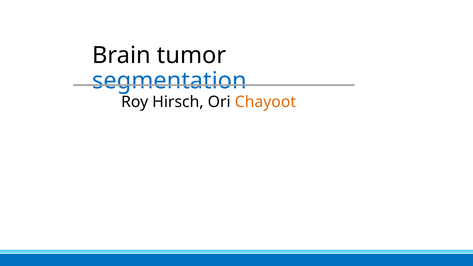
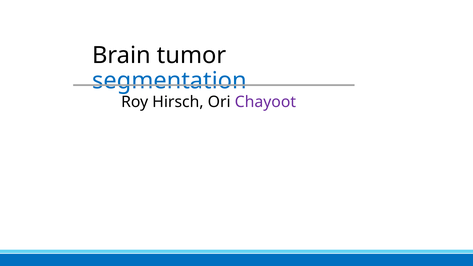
Chayoot colour: orange -> purple
